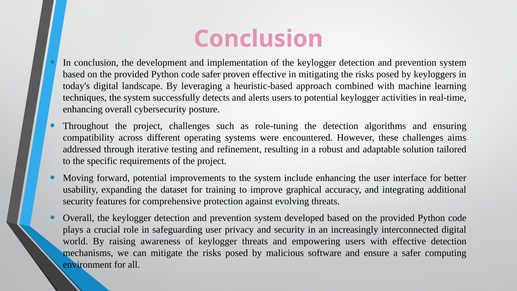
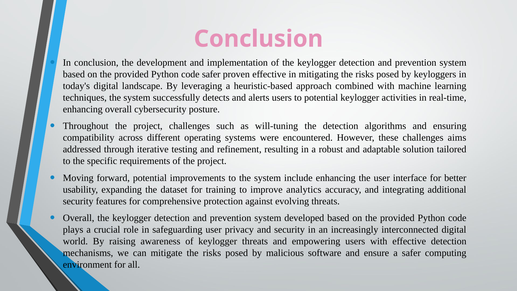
role-tuning: role-tuning -> will-tuning
graphical: graphical -> analytics
